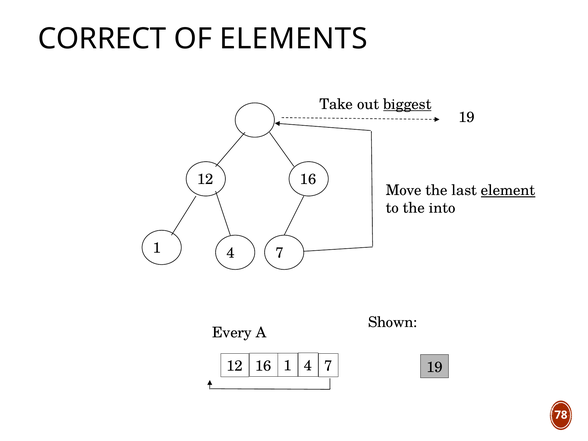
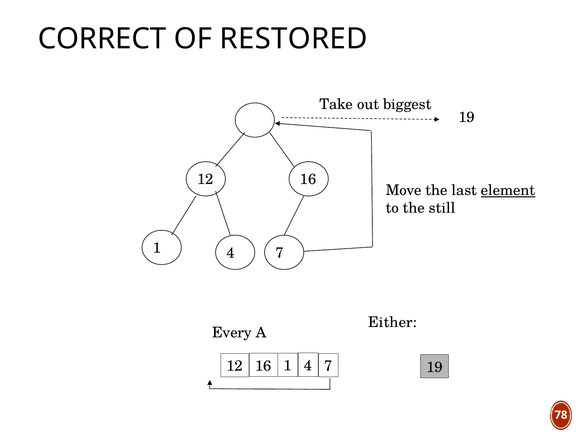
ELEMENTS: ELEMENTS -> RESTORED
biggest underline: present -> none
into: into -> still
Shown: Shown -> Either
